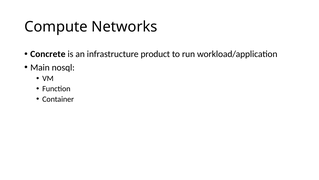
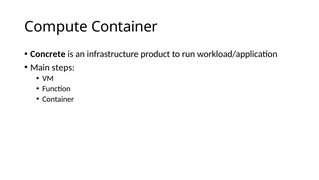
Compute Networks: Networks -> Container
nosql: nosql -> steps
